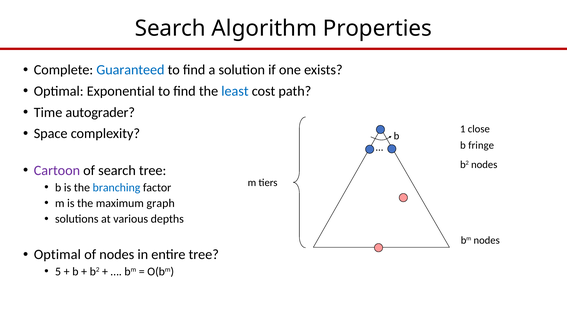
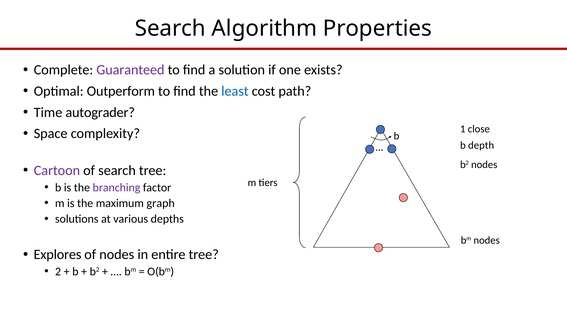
Guaranteed colour: blue -> purple
Exponential: Exponential -> Outperform
fringe: fringe -> depth
branching colour: blue -> purple
Optimal at (57, 255): Optimal -> Explores
5: 5 -> 2
